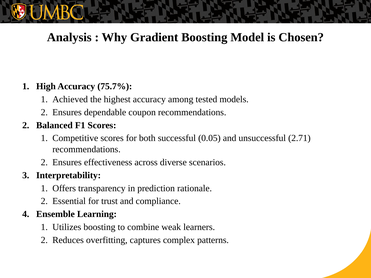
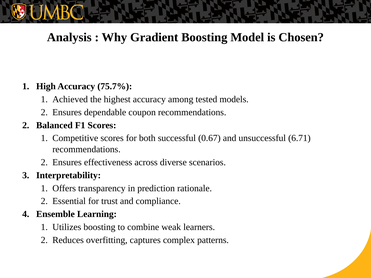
0.05: 0.05 -> 0.67
2.71: 2.71 -> 6.71
